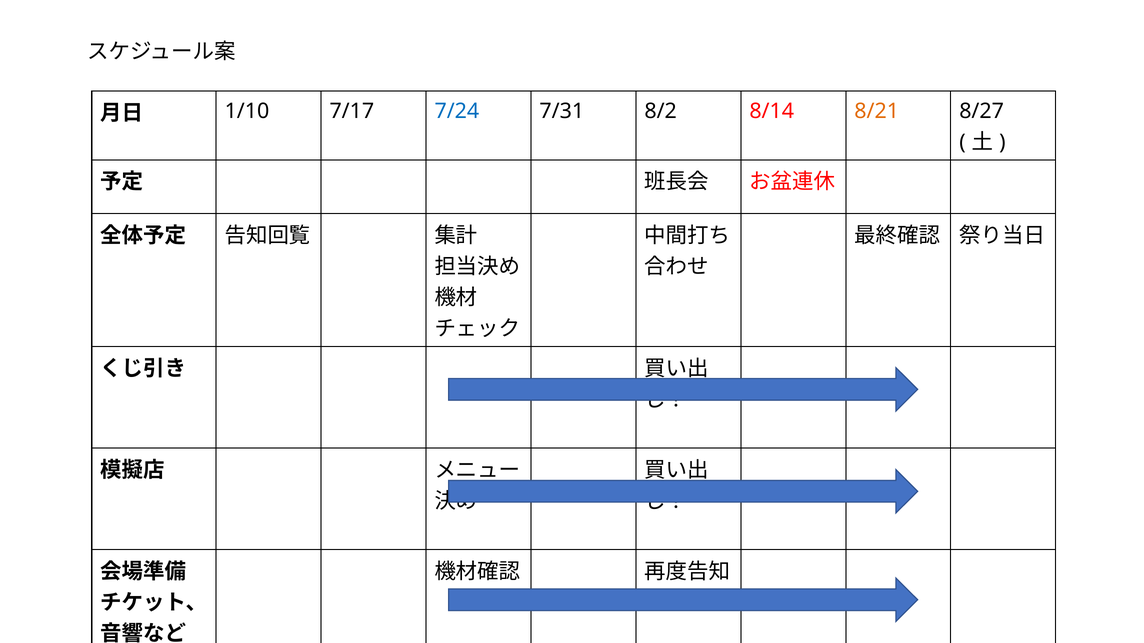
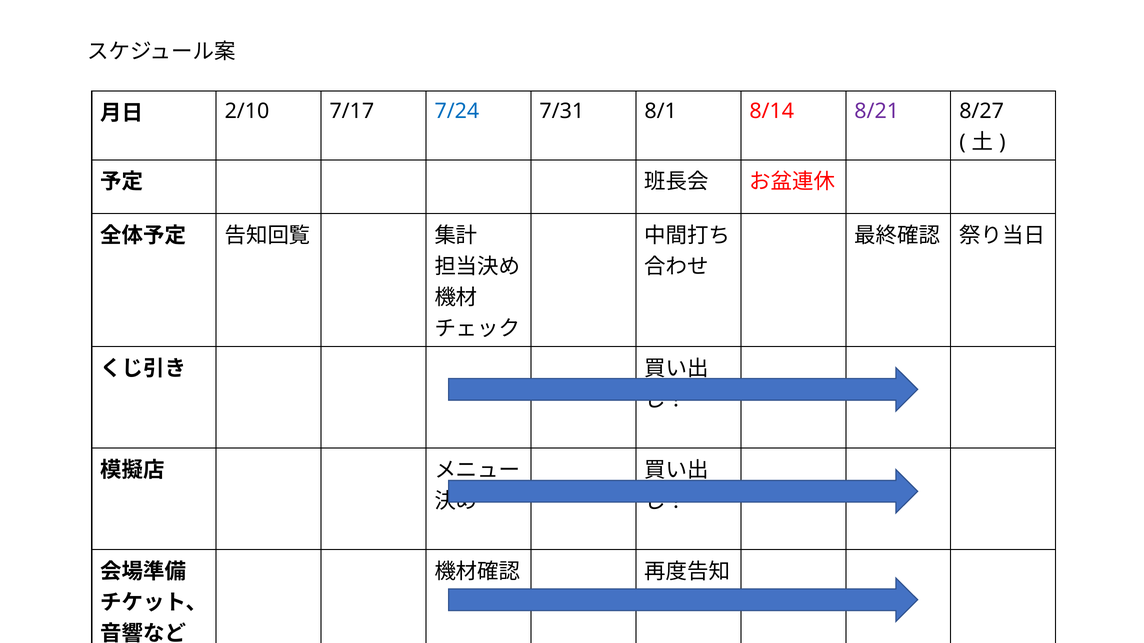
1/10: 1/10 -> 2/10
8/2: 8/2 -> 8/1
8/21 colour: orange -> purple
